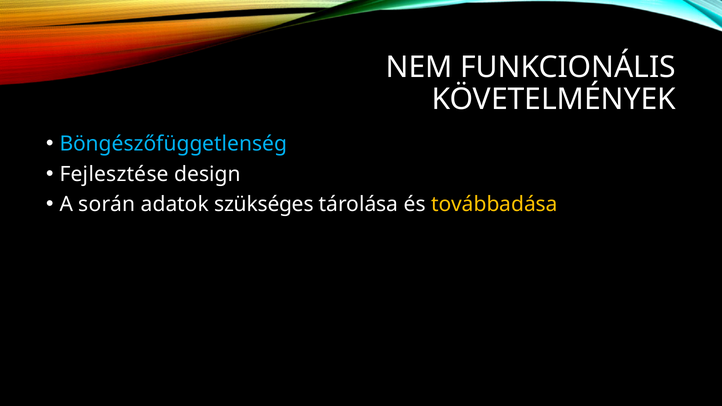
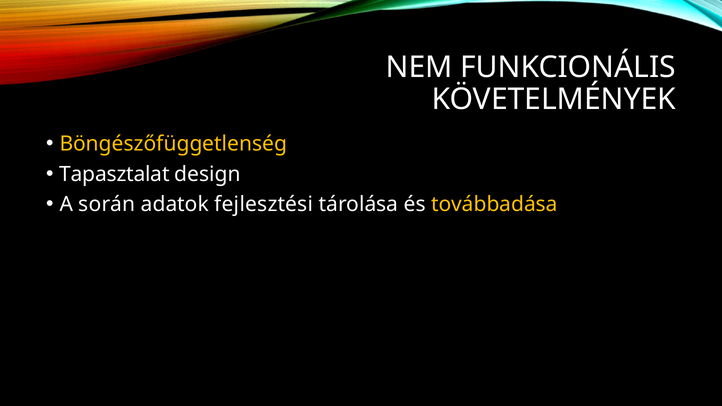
Böngészőfüggetlenség colour: light blue -> yellow
Fejlesztése: Fejlesztése -> Tapasztalat
szükséges: szükséges -> fejlesztési
